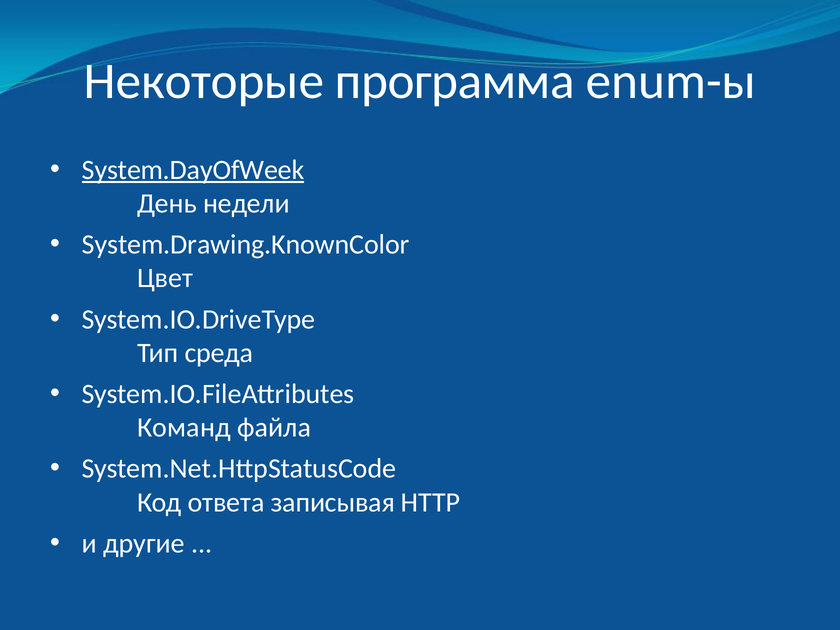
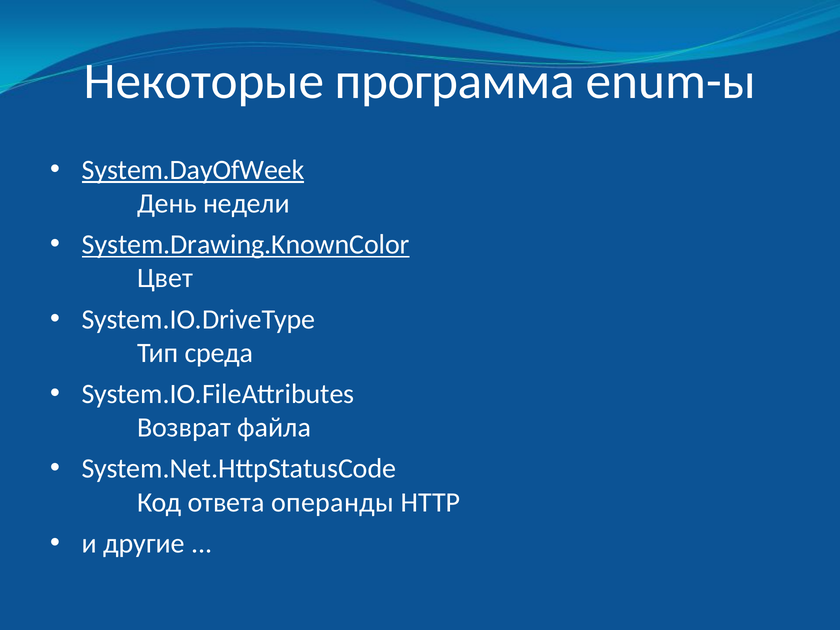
System.Drawing.KnownColor underline: none -> present
Команд: Команд -> Возврат
записывая: записывая -> операнды
